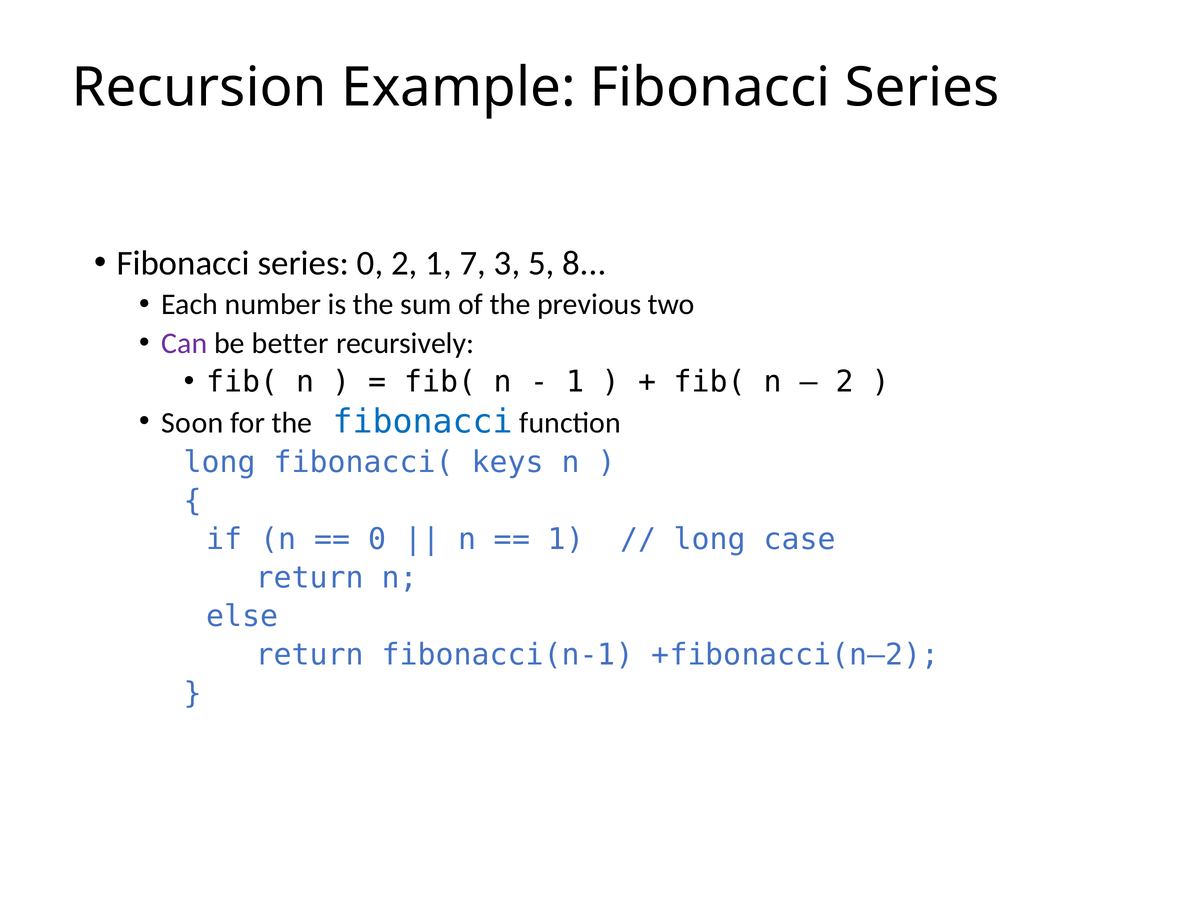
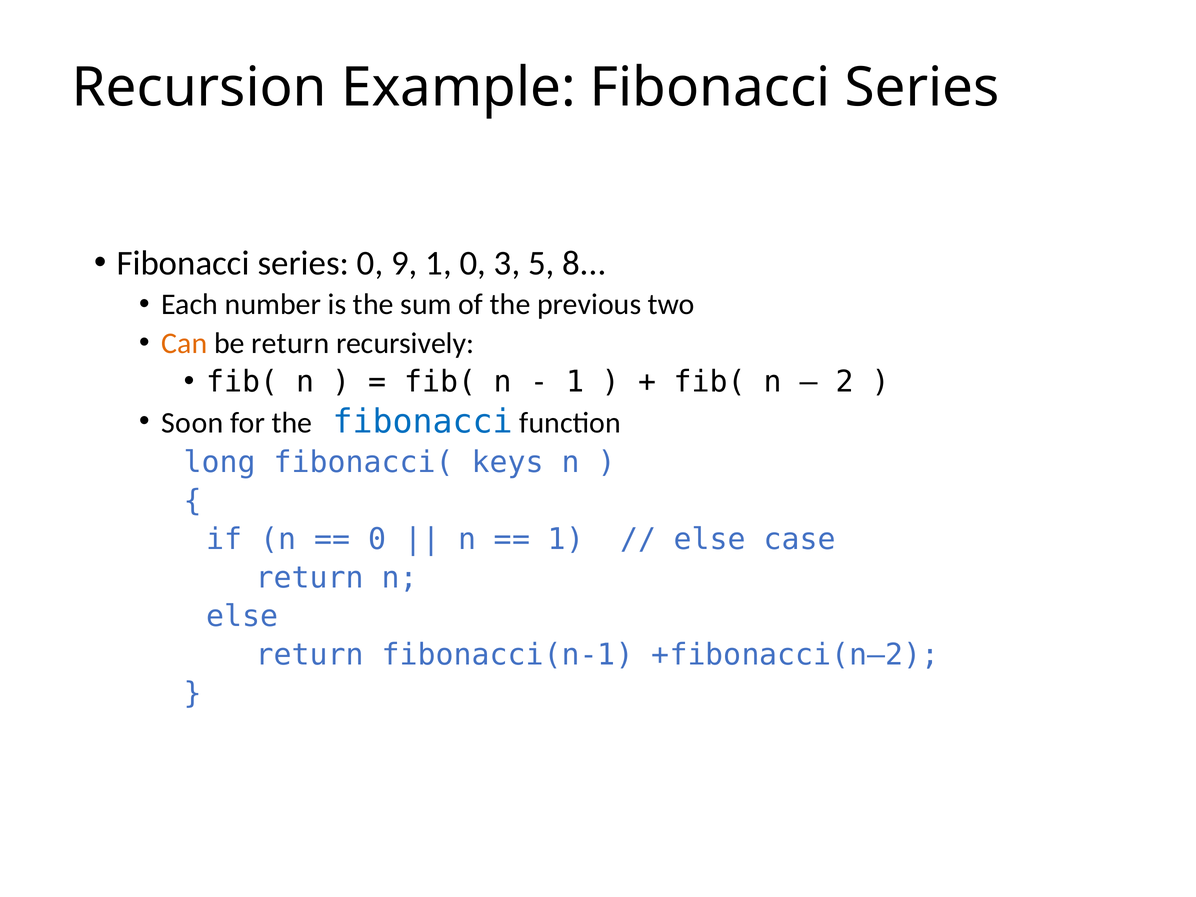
0 2: 2 -> 9
1 7: 7 -> 0
Can colour: purple -> orange
be better: better -> return
long at (710, 539): long -> else
